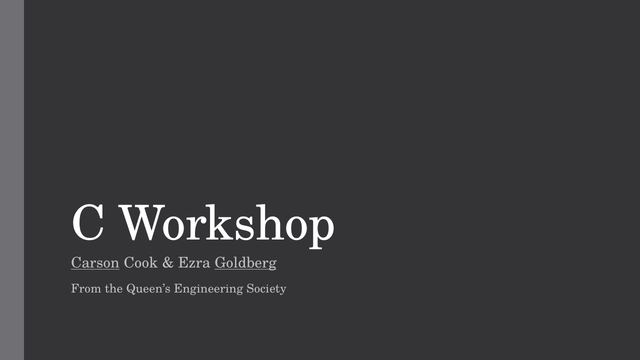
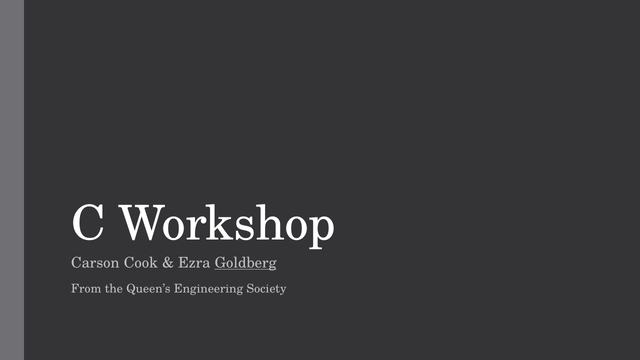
Carson underline: present -> none
